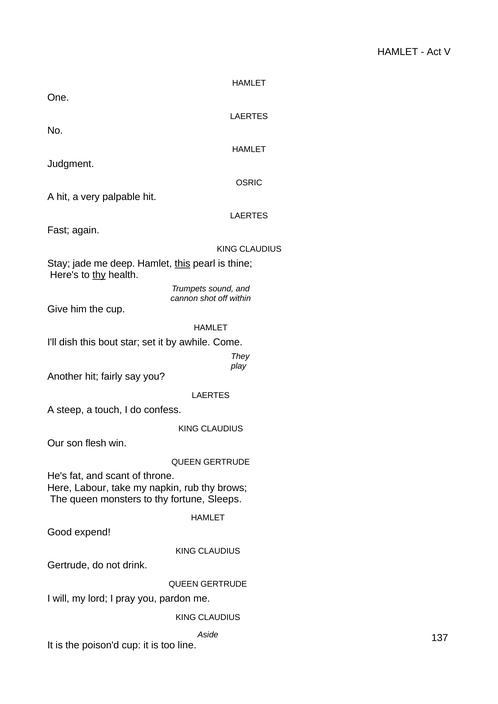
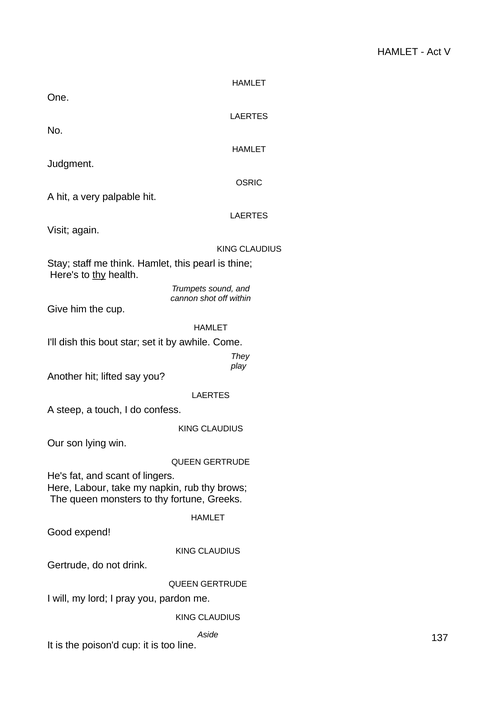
Fast: Fast -> Visit
jade: jade -> staff
deep: deep -> think
this at (183, 264) underline: present -> none
fairly: fairly -> lifted
flesh: flesh -> lying
throne: throne -> lingers
Sleeps: Sleeps -> Greeks
